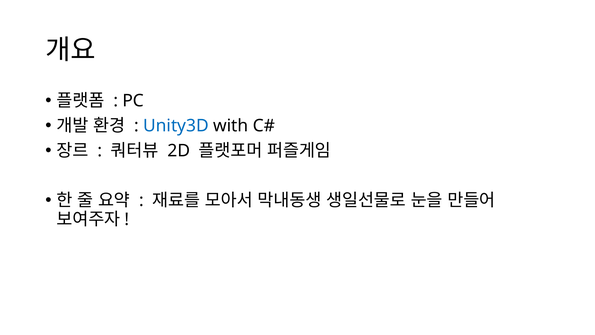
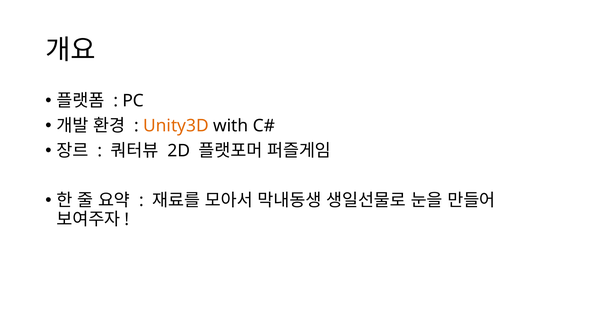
Unity3D colour: blue -> orange
